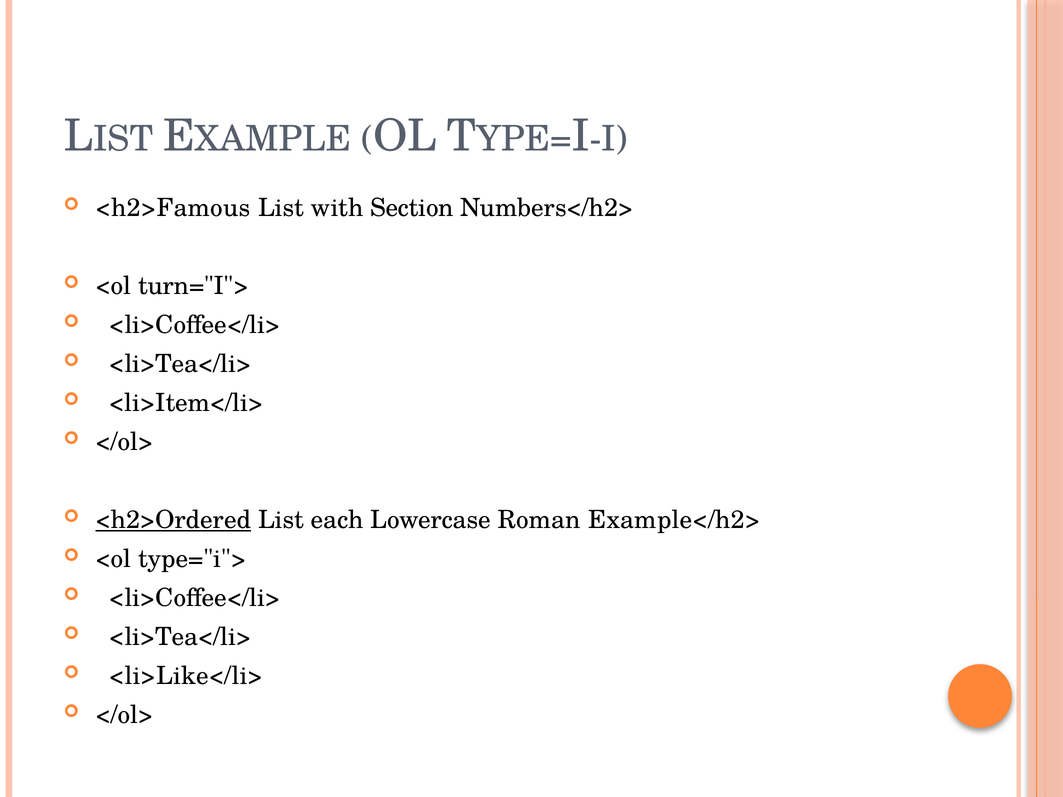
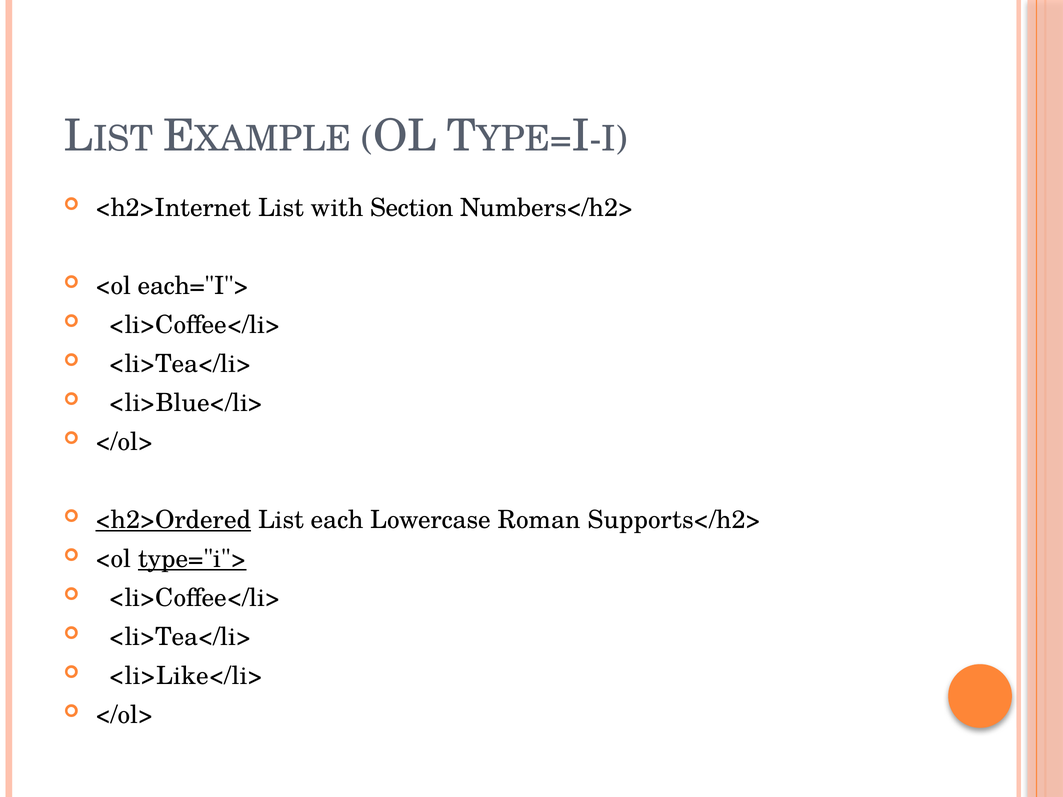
<h2>Famous: <h2>Famous -> <h2>Internet
turn="I">: turn="I"> -> each="I">
<li>Item</li>: <li>Item</li> -> <li>Blue</li>
Example</h2>: Example</h2> -> Supports</h2>
type="i"> underline: none -> present
